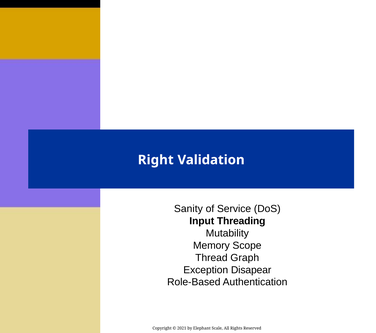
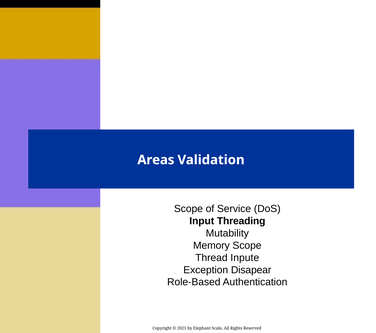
Right: Right -> Areas
Sanity at (188, 209): Sanity -> Scope
Graph: Graph -> Inpute
